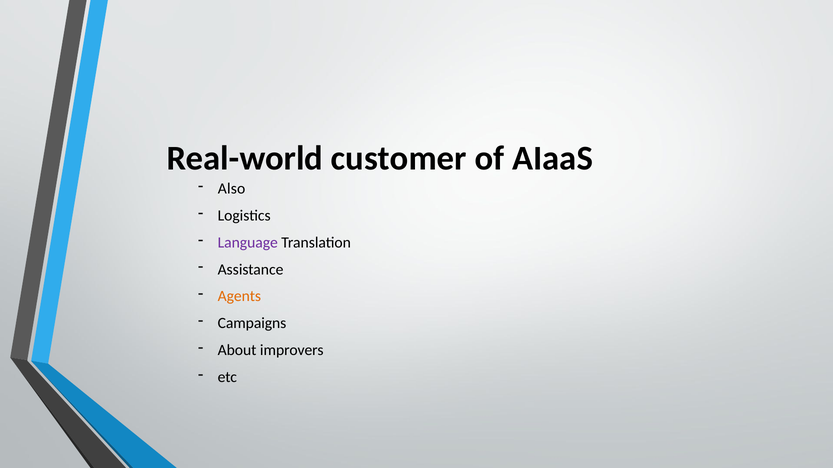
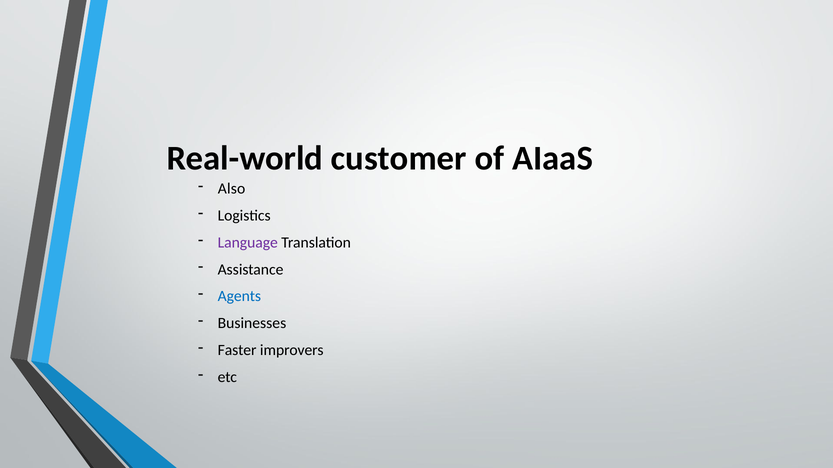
Agents colour: orange -> blue
Campaigns: Campaigns -> Businesses
About: About -> Faster
